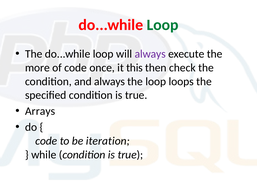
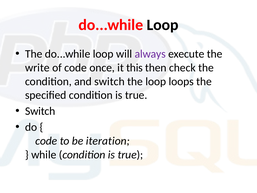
Loop at (163, 25) colour: green -> black
more: more -> write
and always: always -> switch
Arrays at (40, 111): Arrays -> Switch
